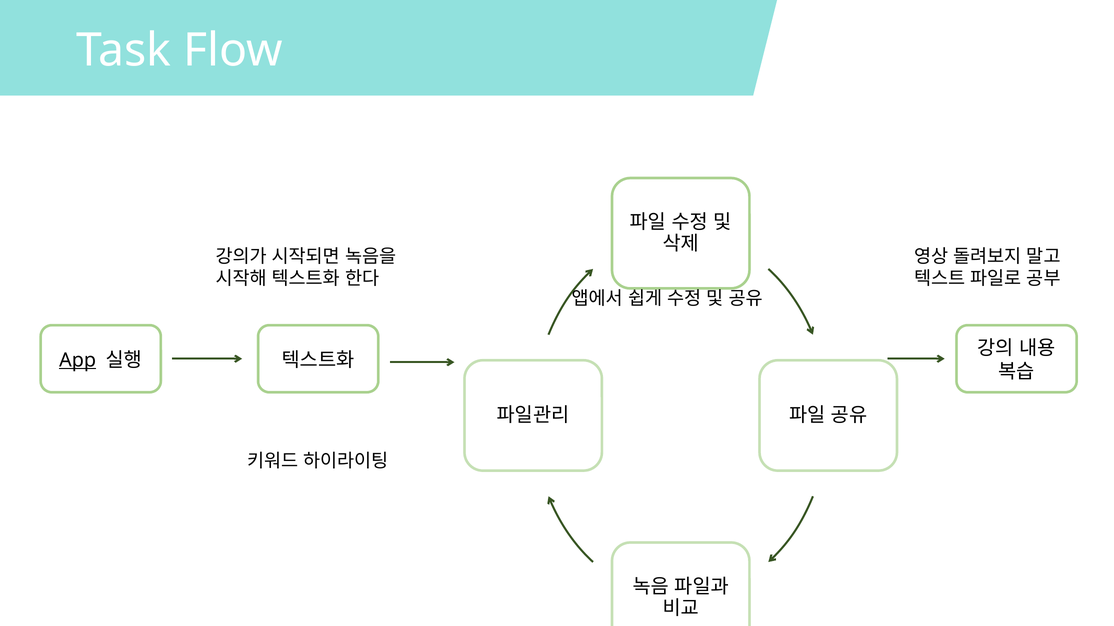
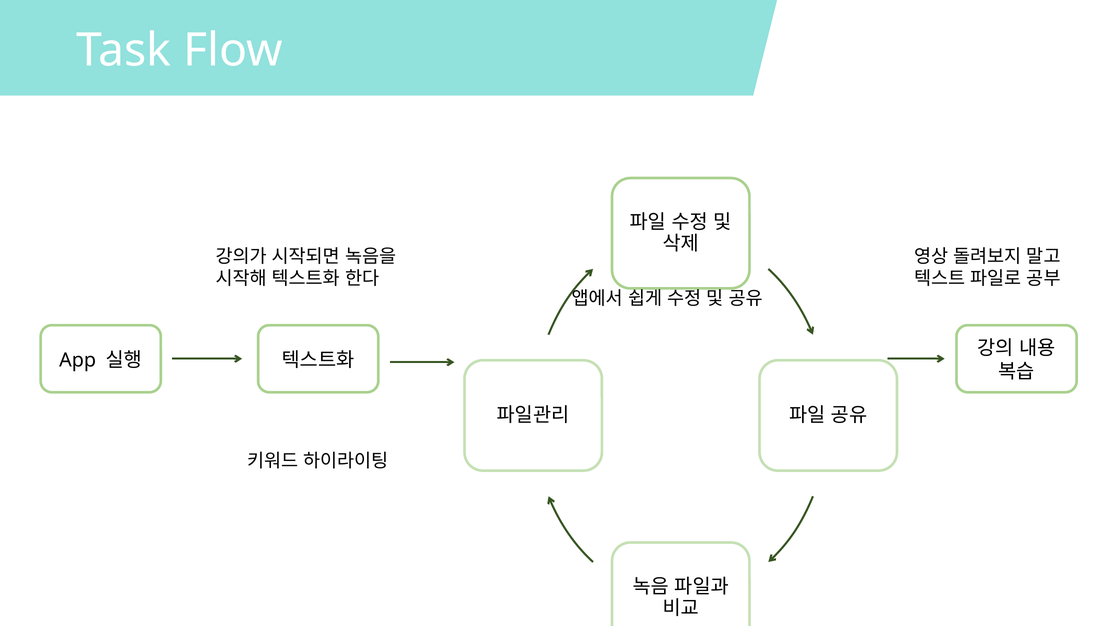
App underline: present -> none
